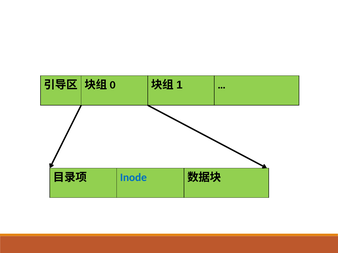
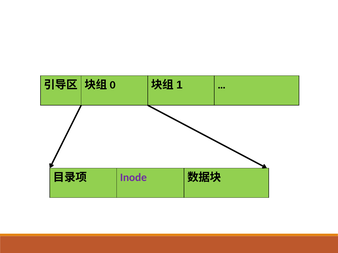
Inode colour: blue -> purple
